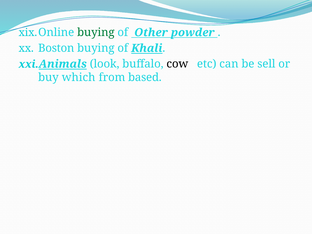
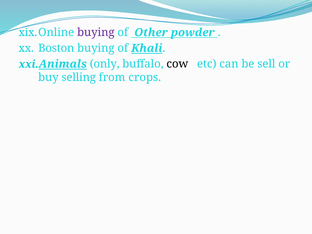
buying at (96, 32) colour: green -> purple
look: look -> only
which: which -> selling
based: based -> crops
